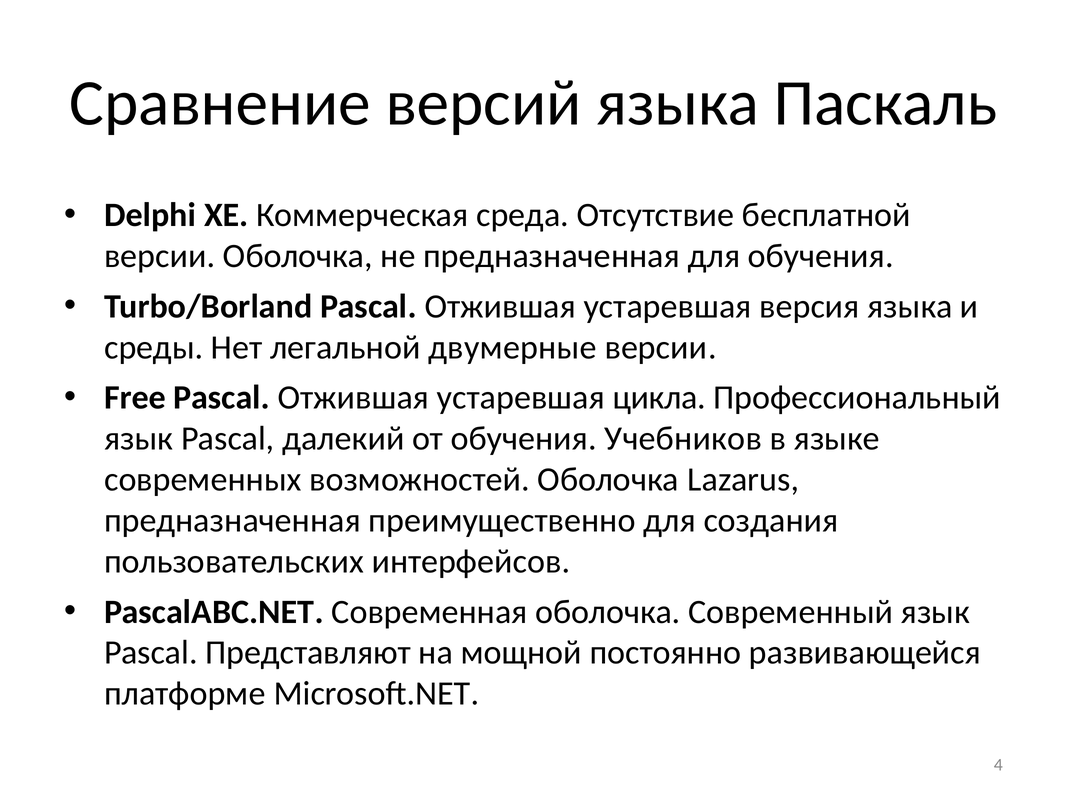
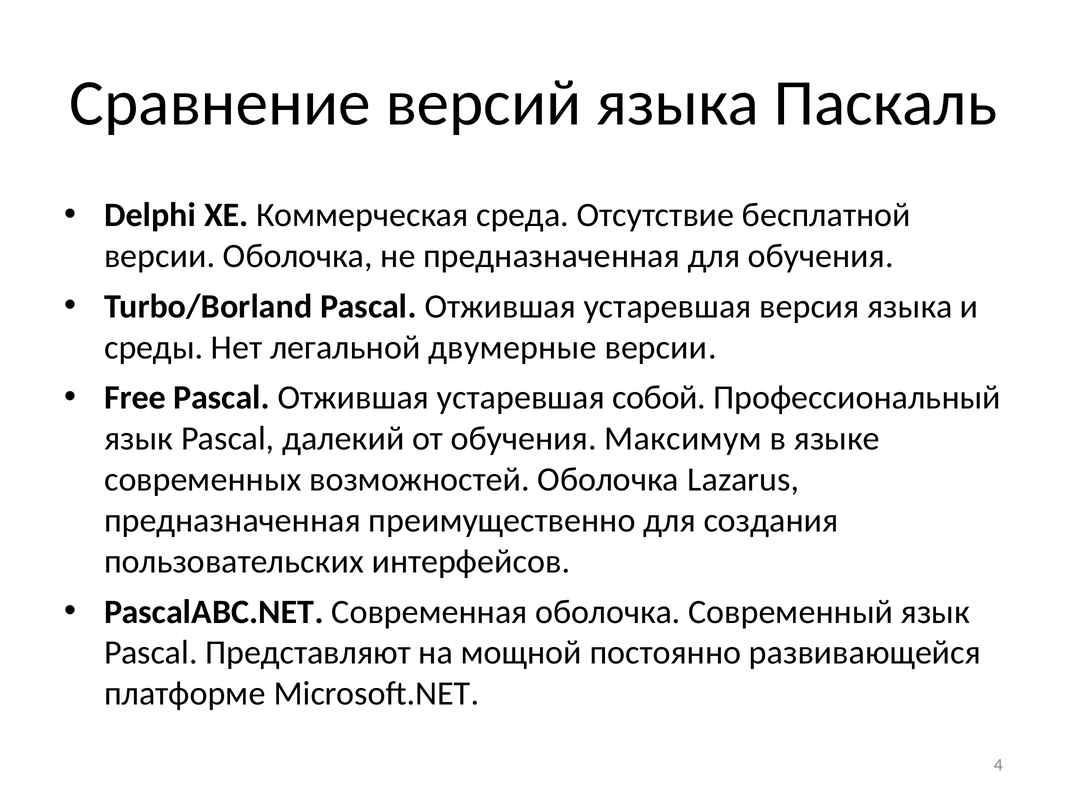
цикла: цикла -> собой
Учебников: Учебников -> Максимум
